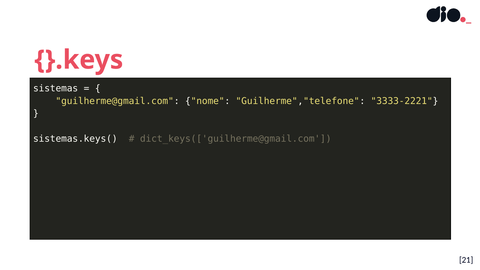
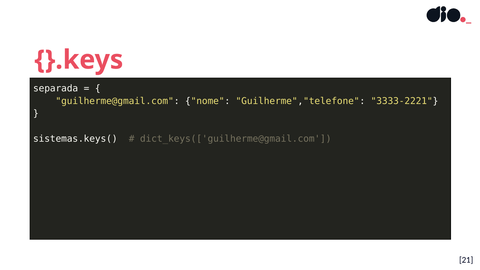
sistemas: sistemas -> separada
